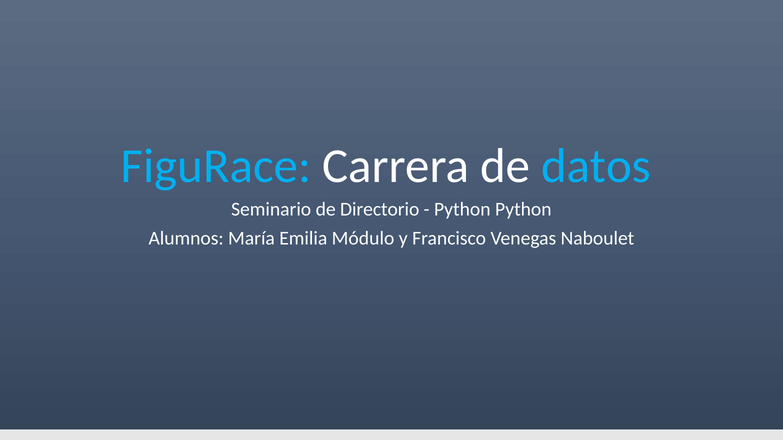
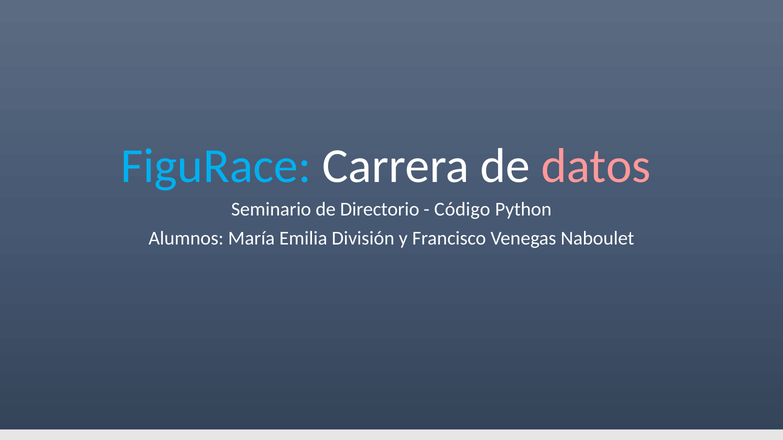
datos colour: light blue -> pink
Python at (462, 209): Python -> Código
Módulo: Módulo -> División
